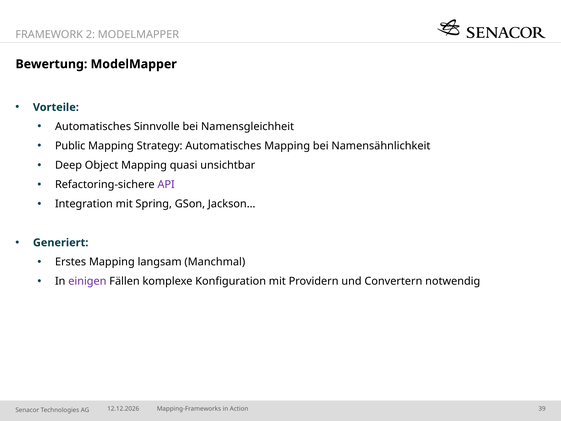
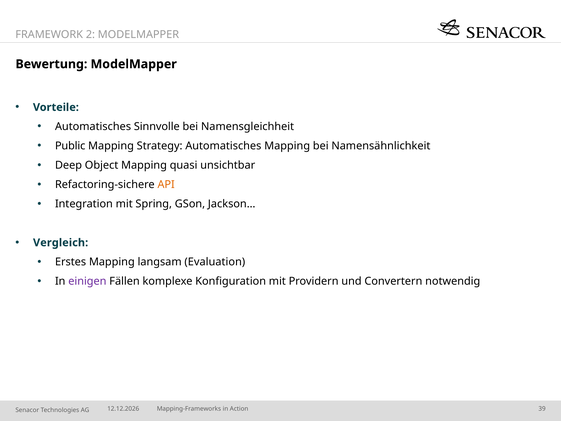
API colour: purple -> orange
Generiert: Generiert -> Vergleich
Manchmal: Manchmal -> Evaluation
